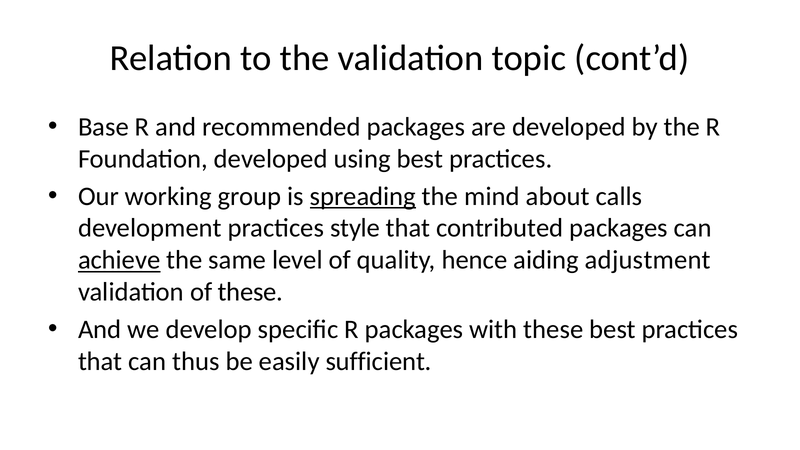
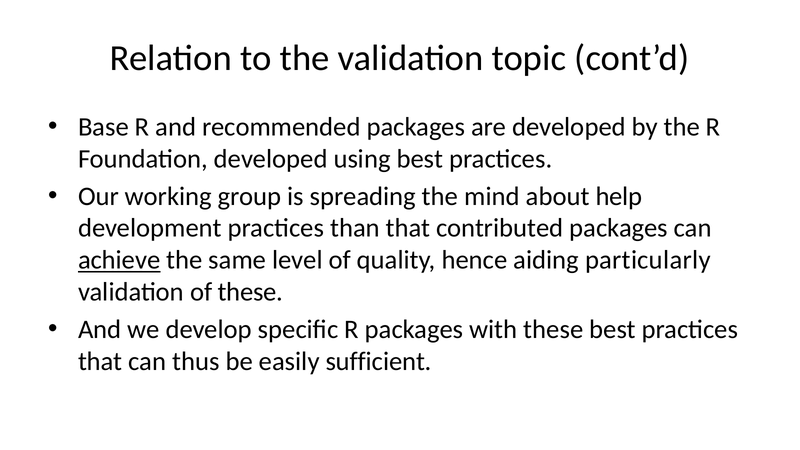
spreading underline: present -> none
calls: calls -> help
style: style -> than
adjustment: adjustment -> particularly
